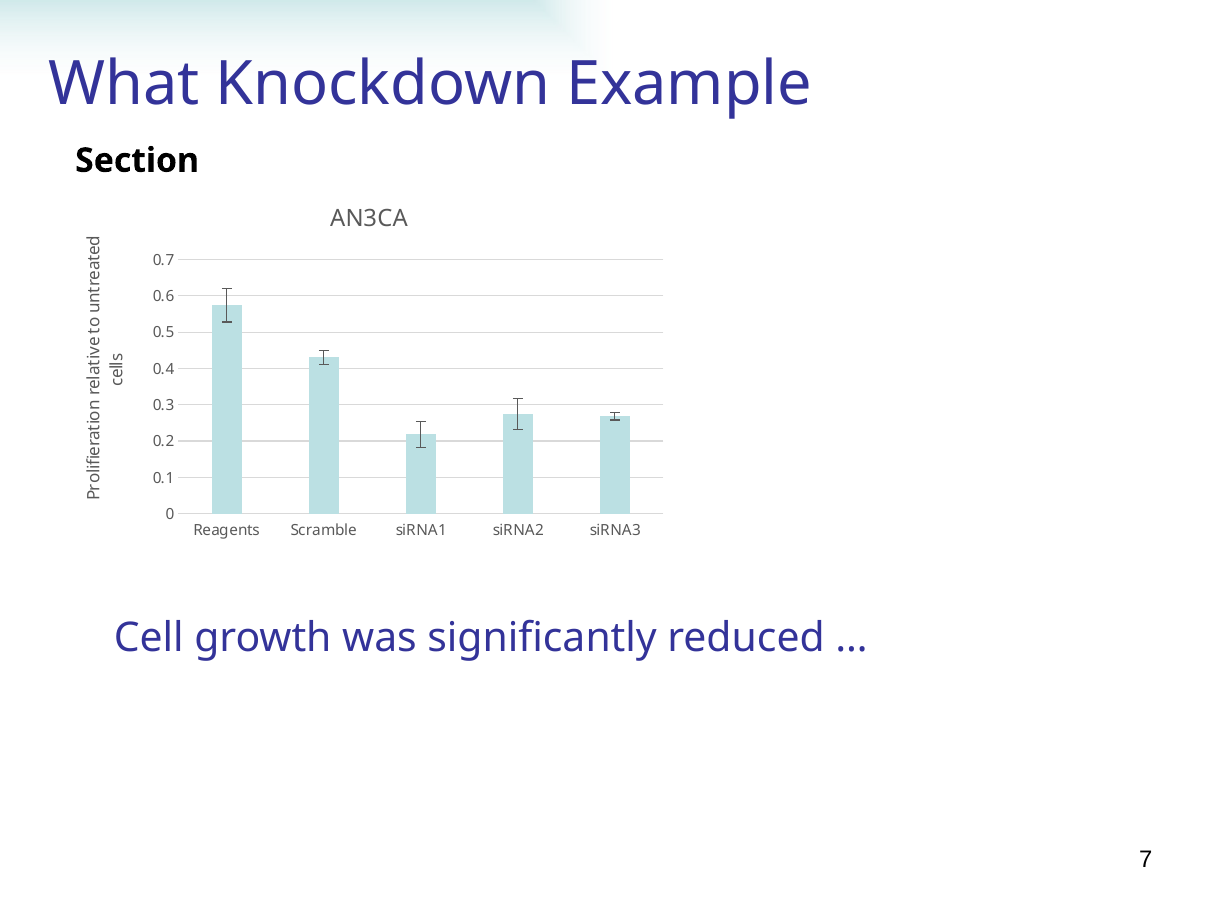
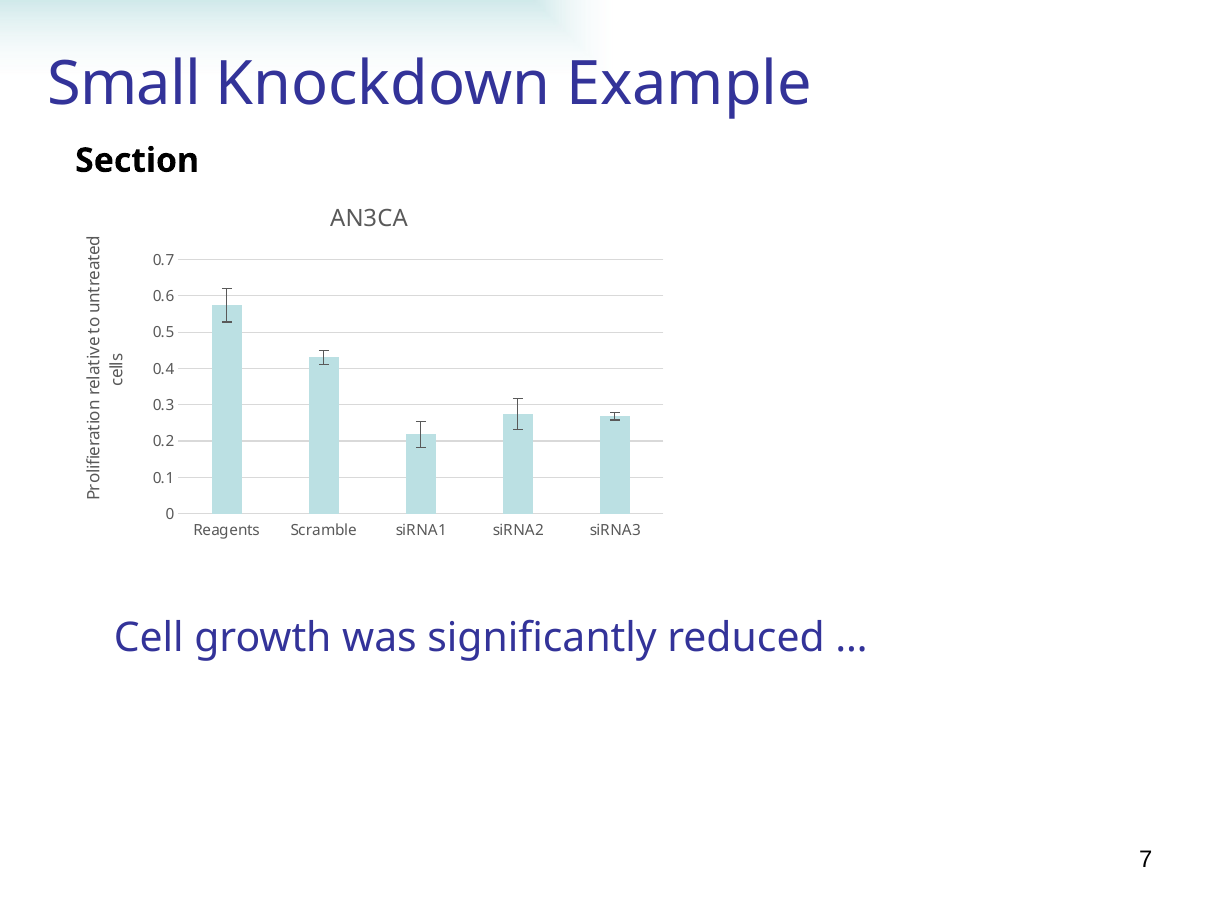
What: What -> Small
